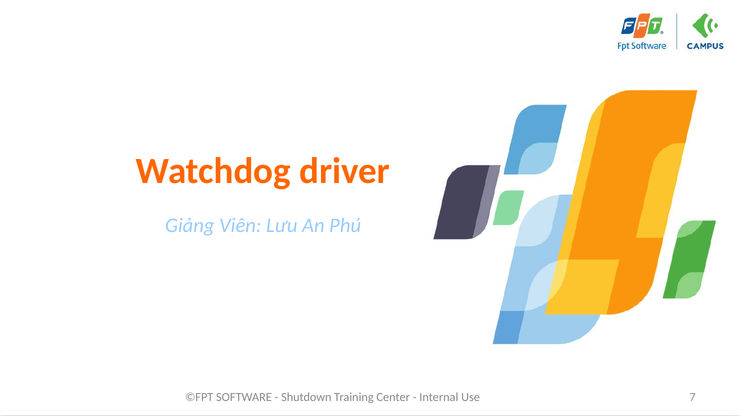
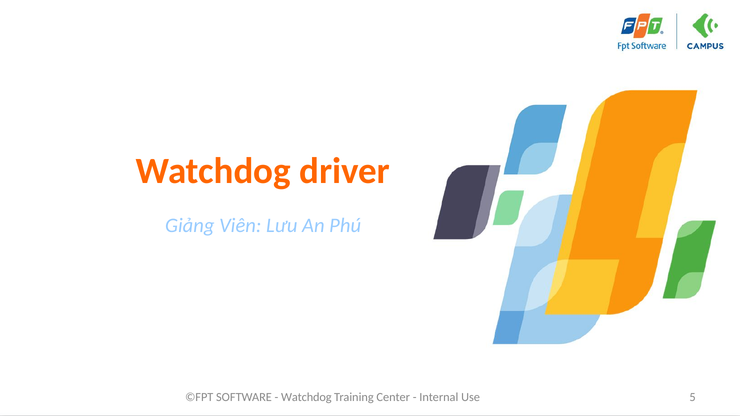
Shutdown at (306, 398): Shutdown -> Watchdog
7: 7 -> 5
